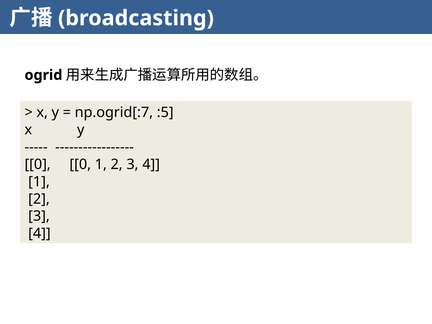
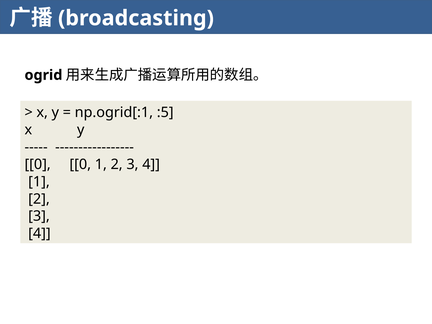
np.ogrid[:7: np.ogrid[:7 -> np.ogrid[:1
